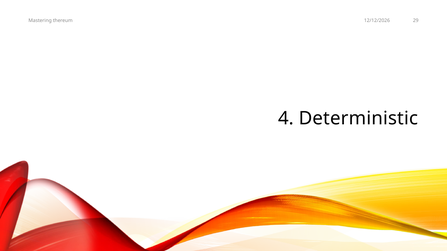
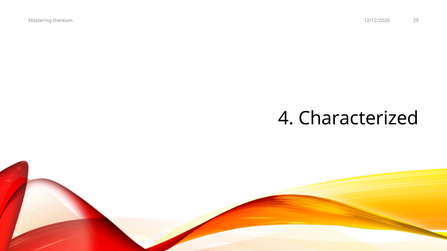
Deterministic: Deterministic -> Characterized
